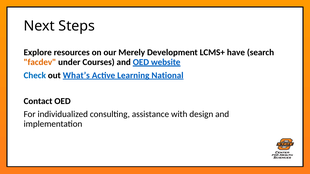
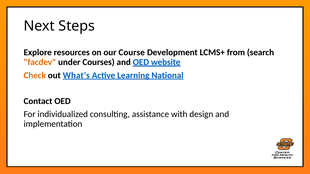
Merely: Merely -> Course
have: have -> from
Check colour: blue -> orange
